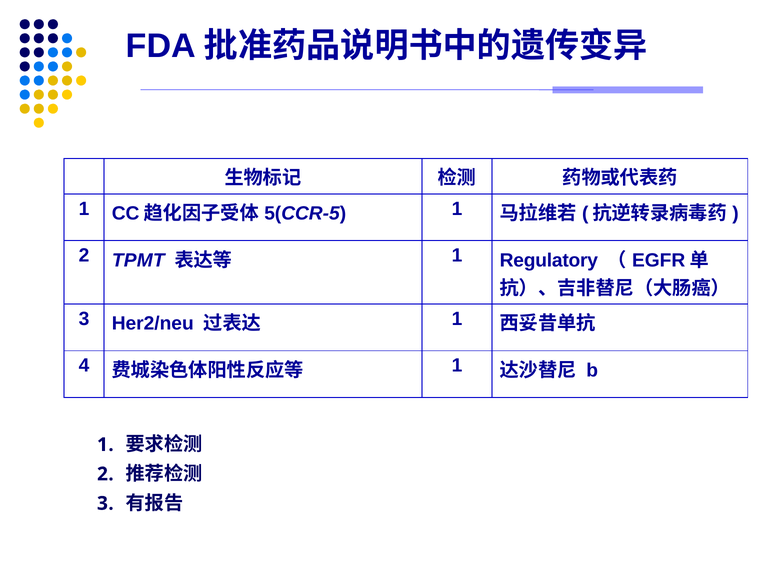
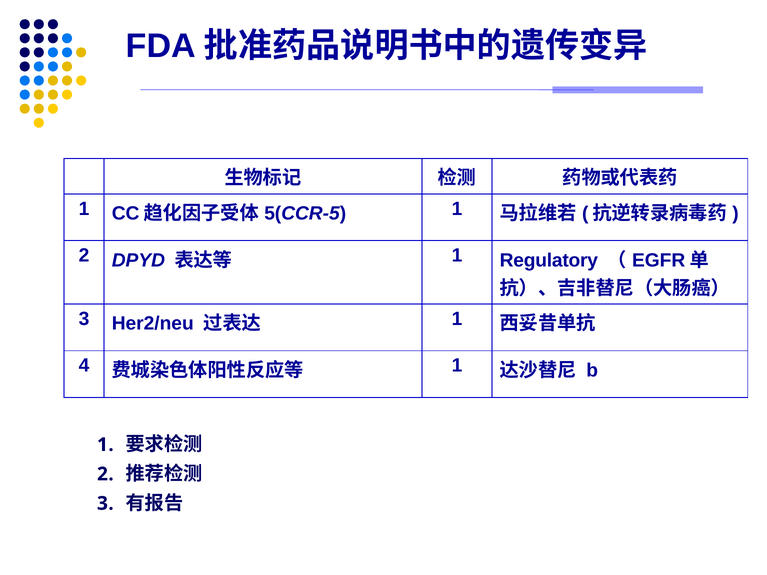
TPMT: TPMT -> DPYD
